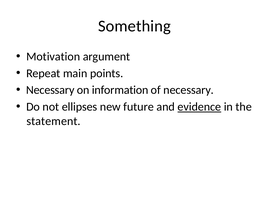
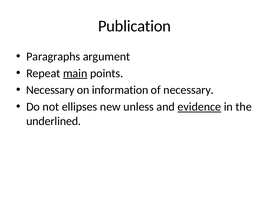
Something: Something -> Publication
Motivation: Motivation -> Paragraphs
main underline: none -> present
future: future -> unless
statement: statement -> underlined
